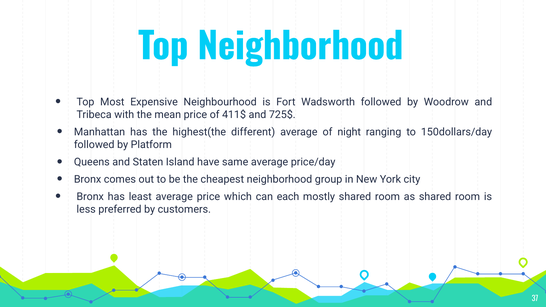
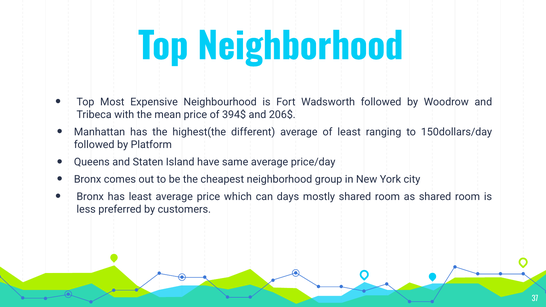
411$: 411$ -> 394$
725$: 725$ -> 206$
of night: night -> least
each: each -> days
